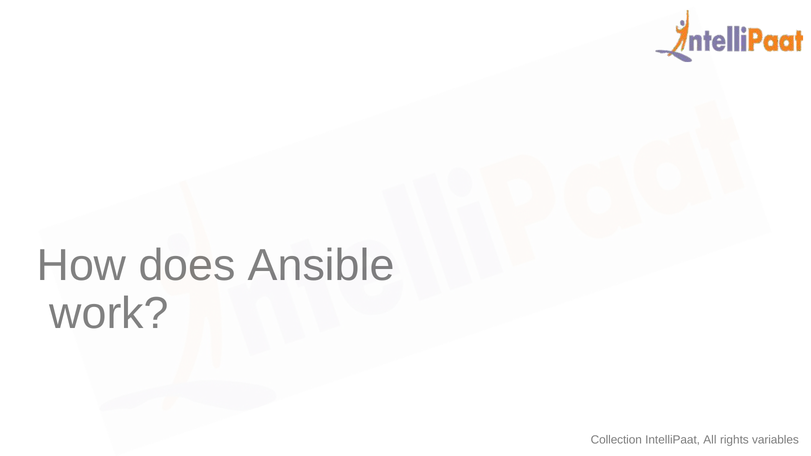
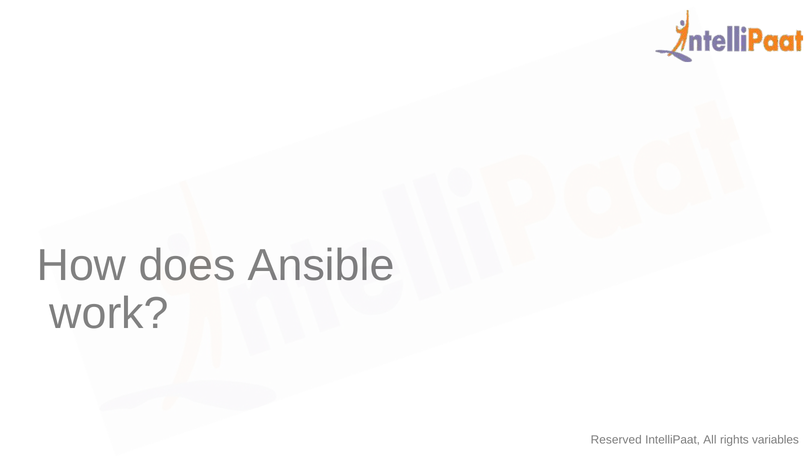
Collection: Collection -> Reserved
